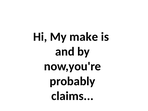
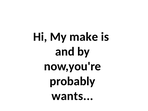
claims: claims -> wants
